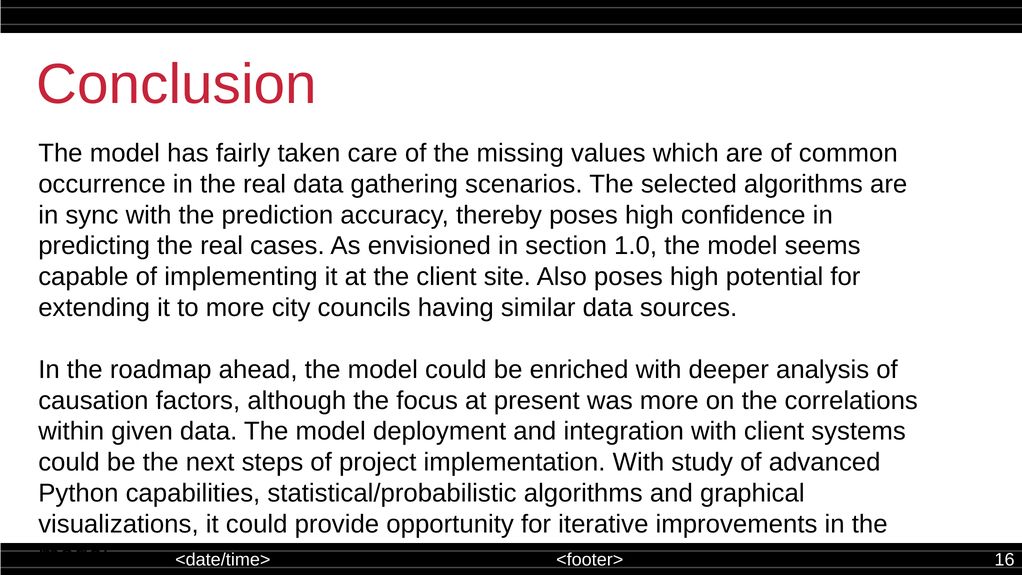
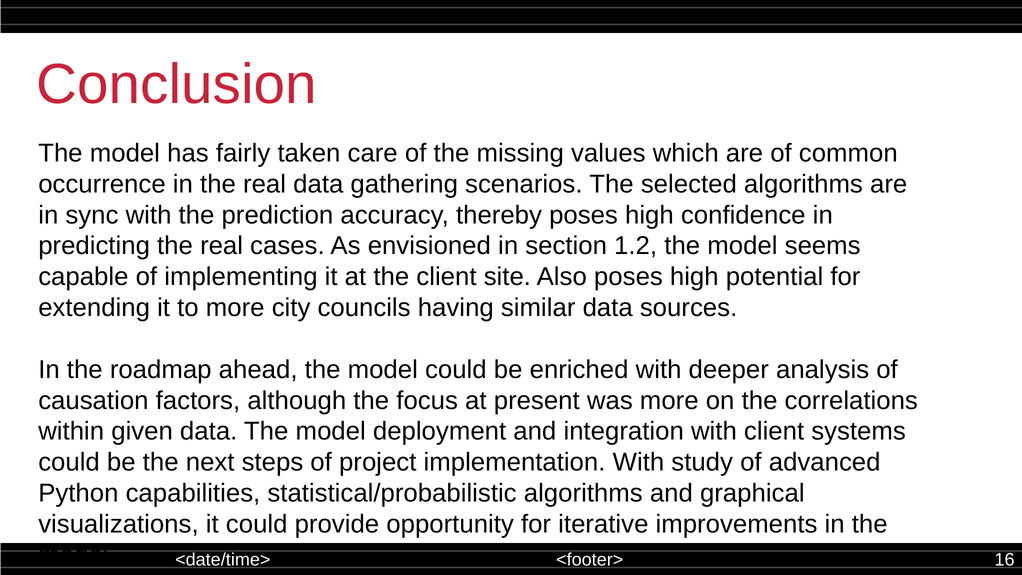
1.0: 1.0 -> 1.2
